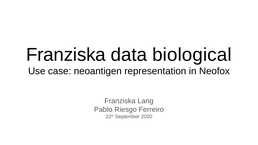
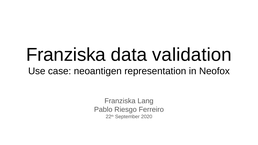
biological: biological -> validation
